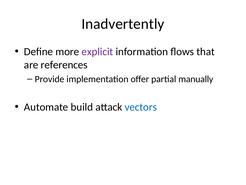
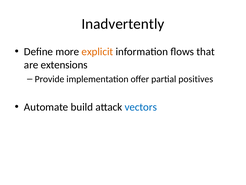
explicit colour: purple -> orange
references: references -> extensions
manually: manually -> positives
